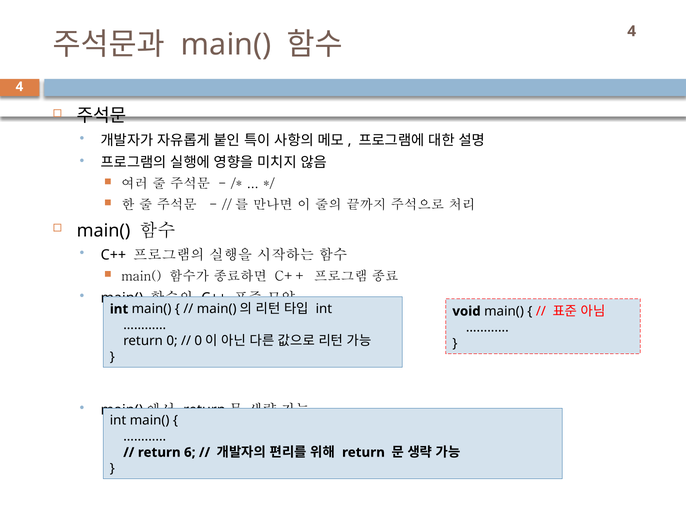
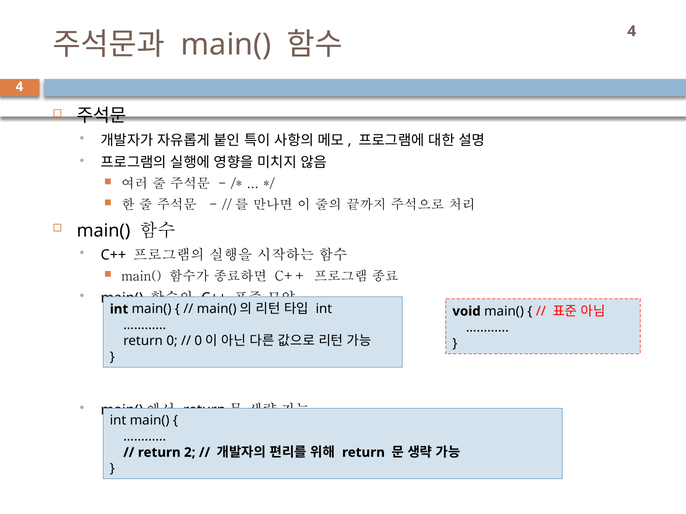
6: 6 -> 2
